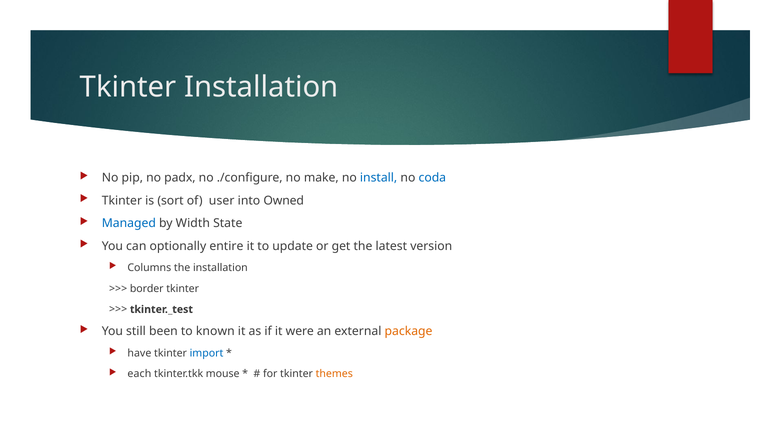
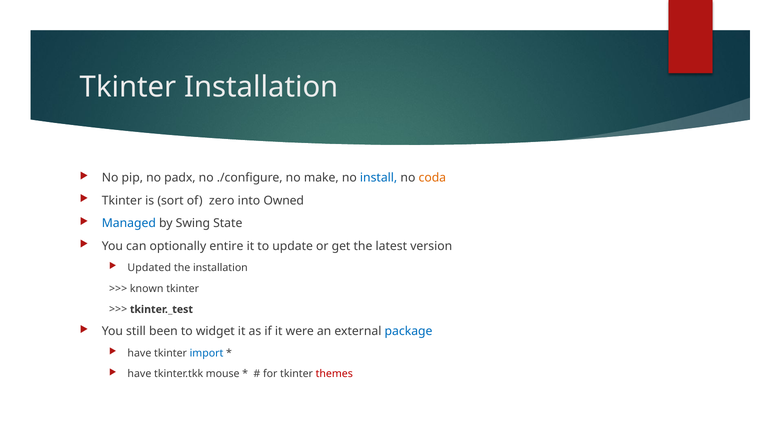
coda colour: blue -> orange
user: user -> zero
Width: Width -> Swing
Columns: Columns -> Updated
border: border -> known
known: known -> widget
package colour: orange -> blue
each at (139, 374): each -> have
themes colour: orange -> red
